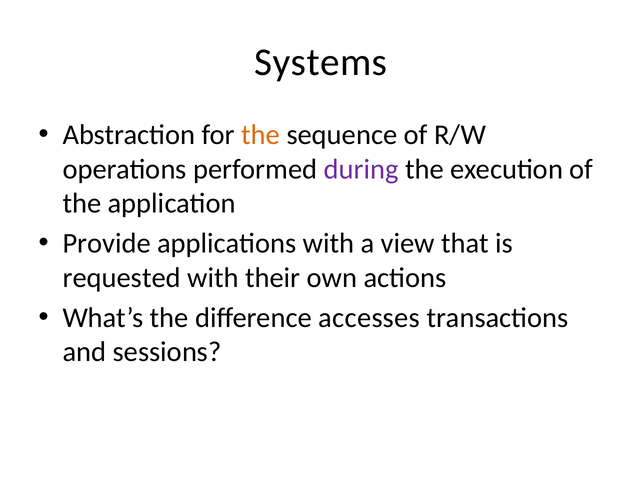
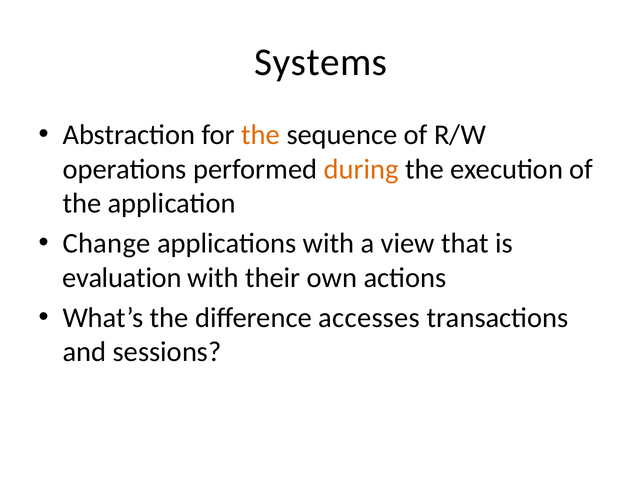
during colour: purple -> orange
Provide: Provide -> Change
requested: requested -> evaluation
